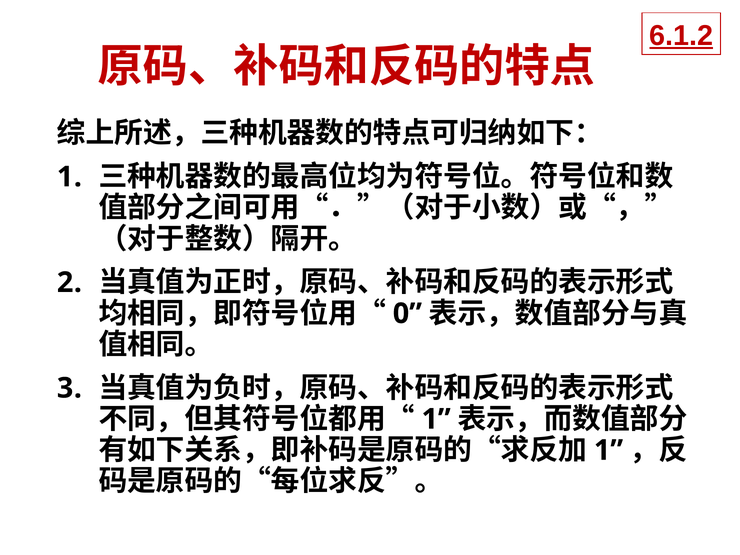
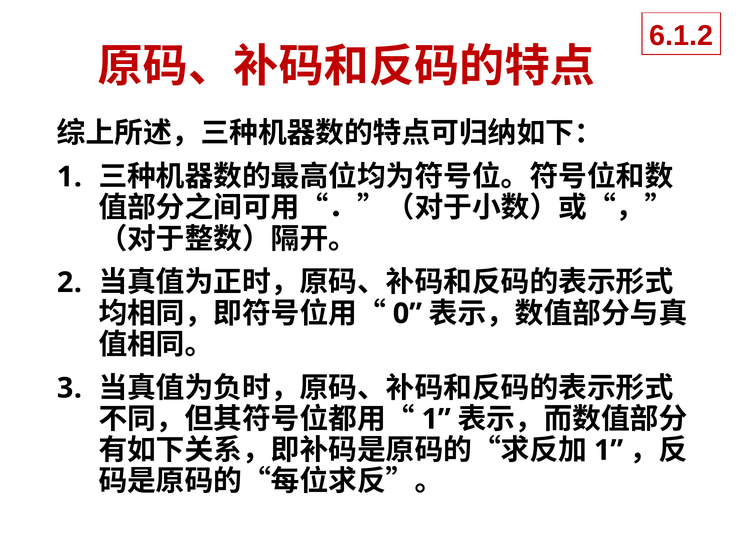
6.1.2 underline: present -> none
